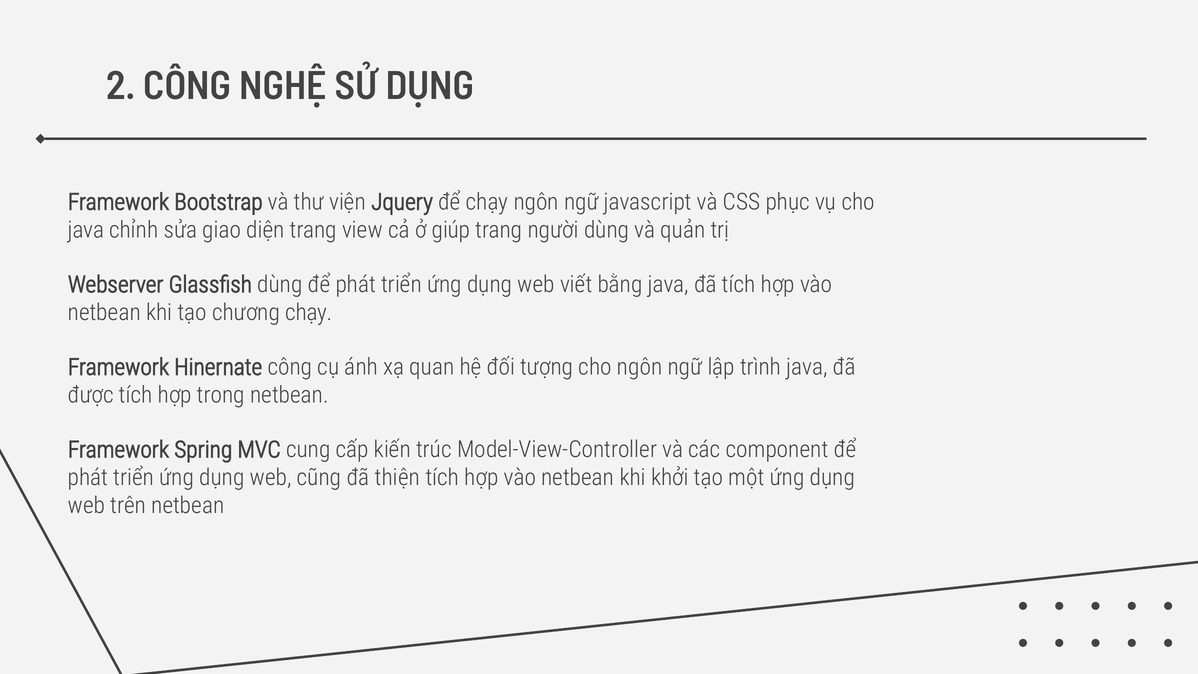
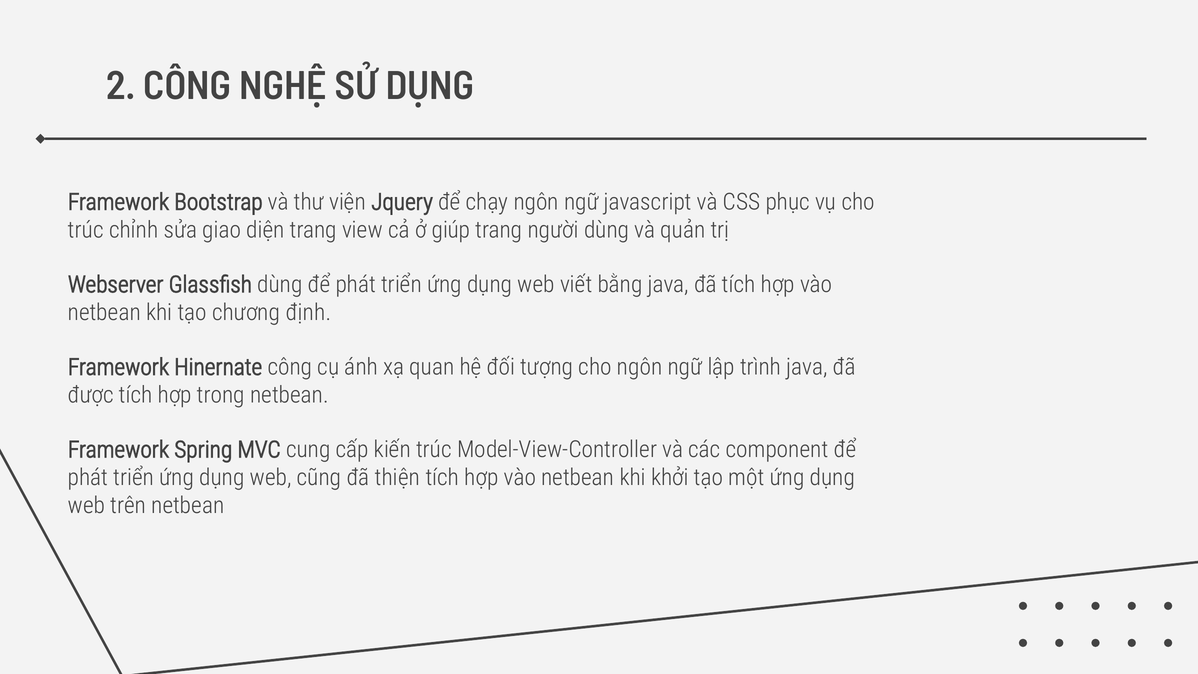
java at (86, 230): java -> trúc
chương chạy: chạy -> định
